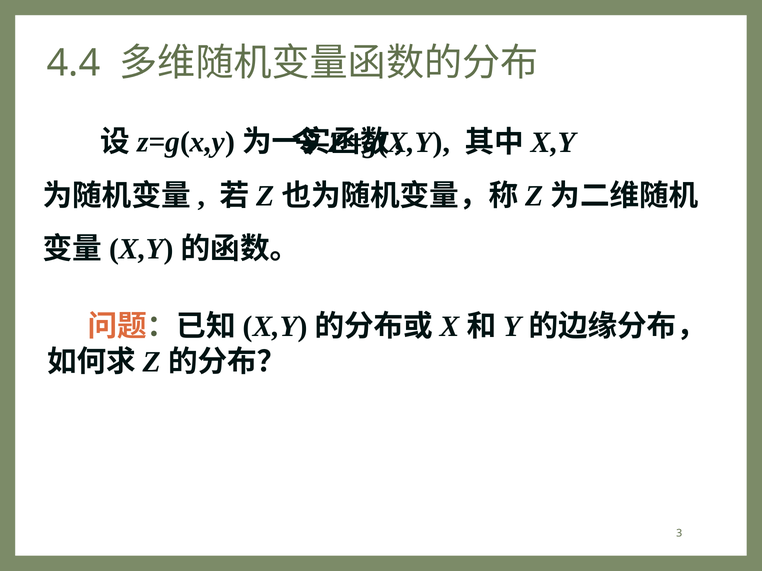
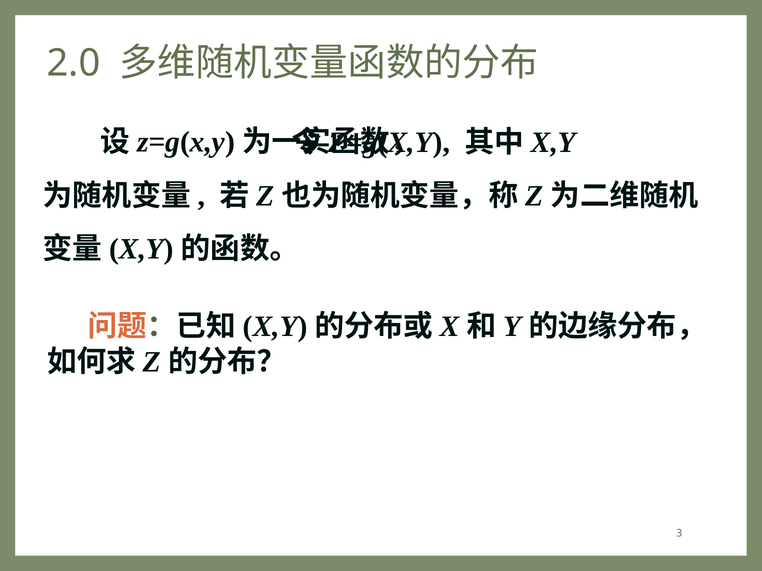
4.4: 4.4 -> 2.0
